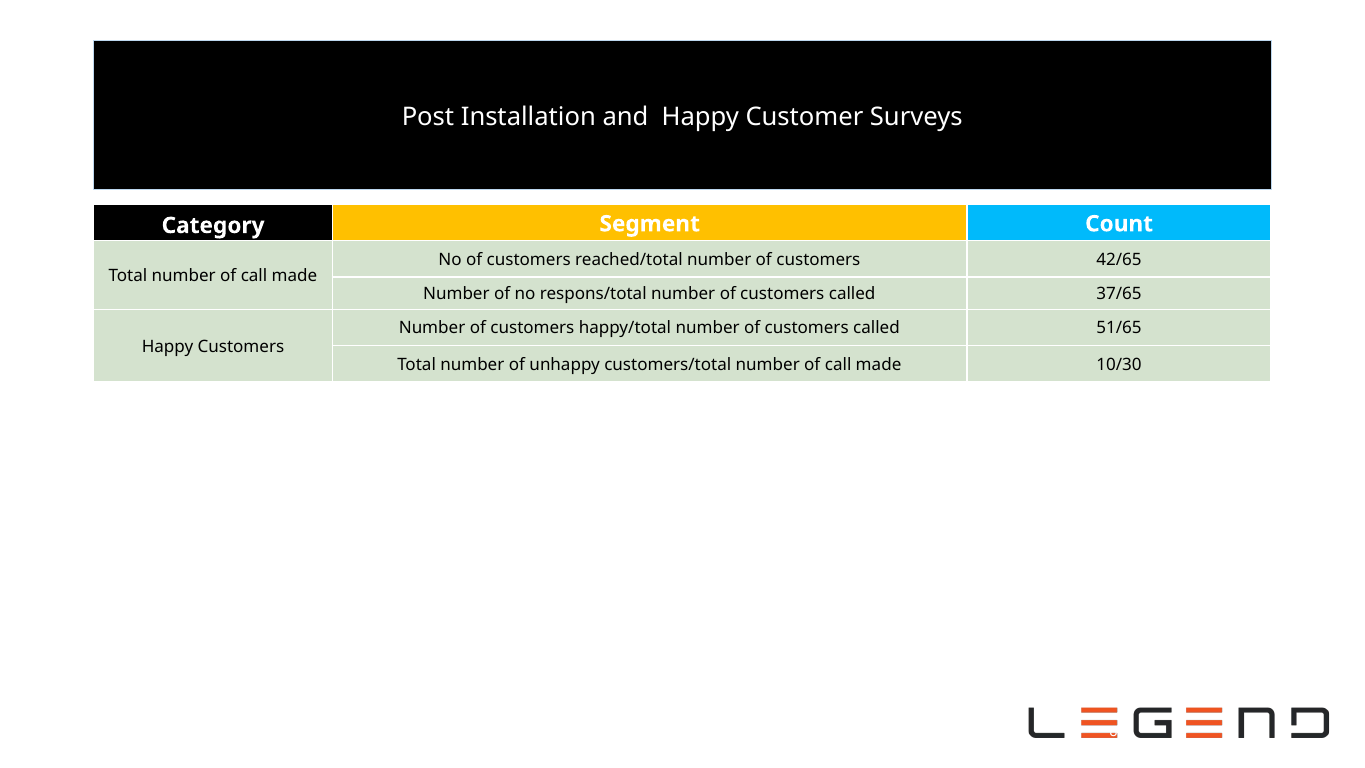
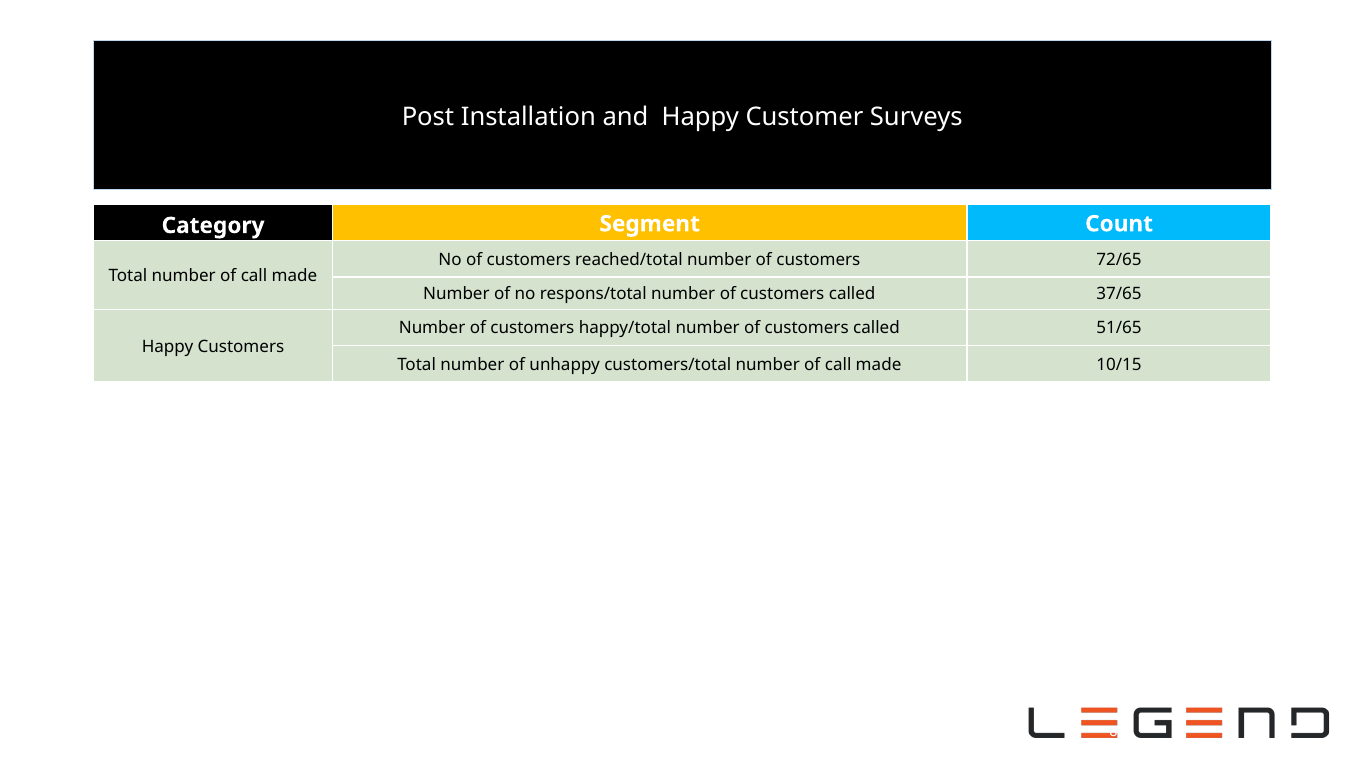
42/65: 42/65 -> 72/65
10/30: 10/30 -> 10/15
